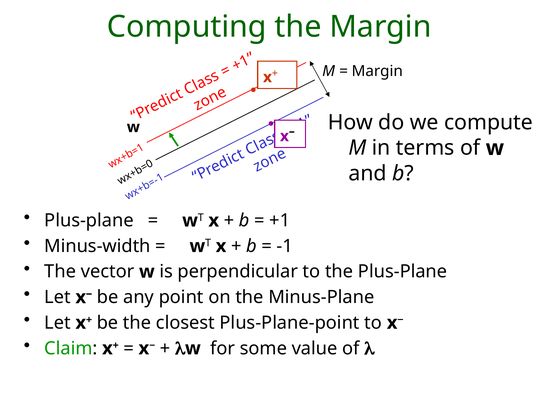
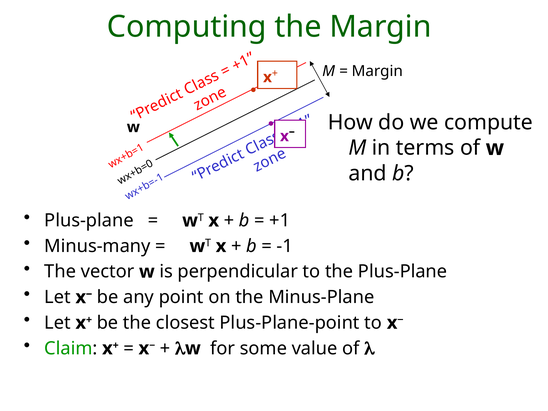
Minus-width: Minus-width -> Minus-many
